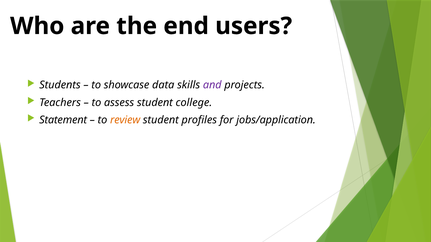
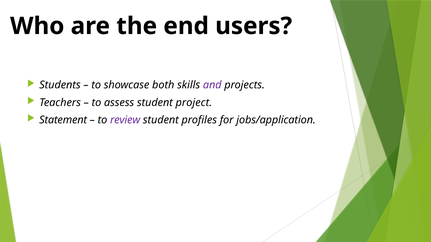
data: data -> both
college: college -> project
review colour: orange -> purple
